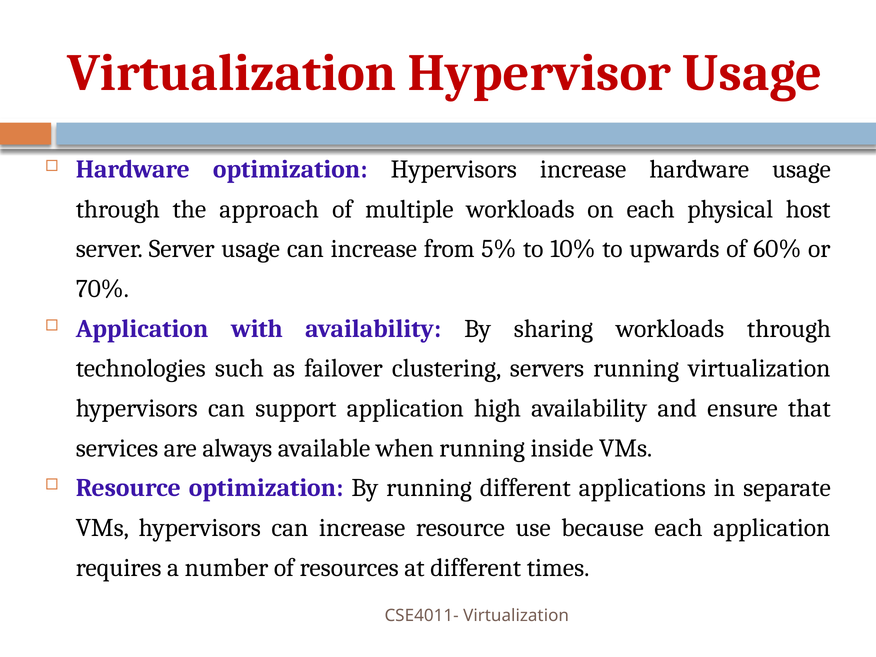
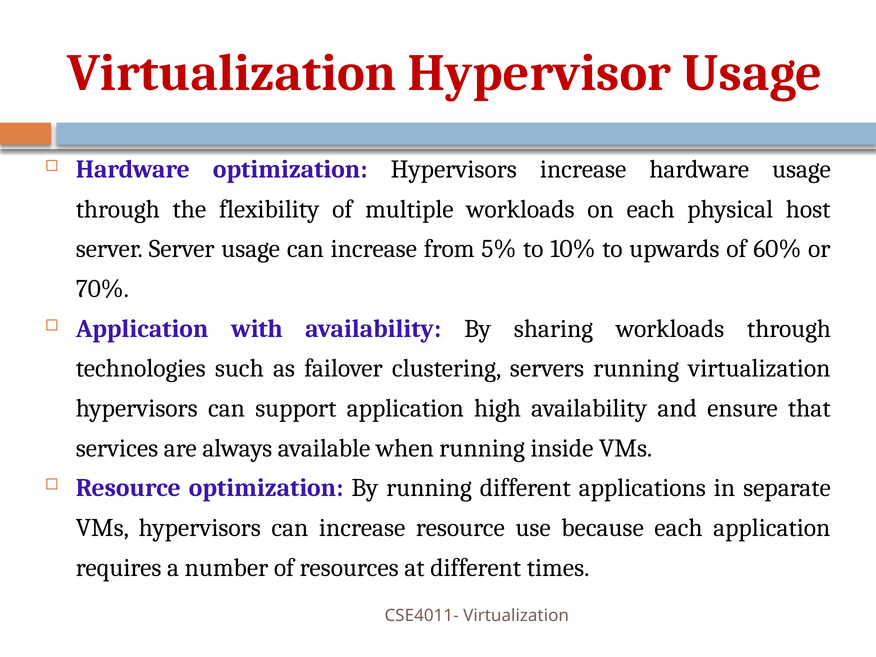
approach: approach -> flexibility
